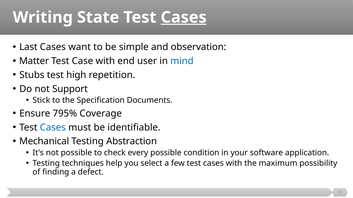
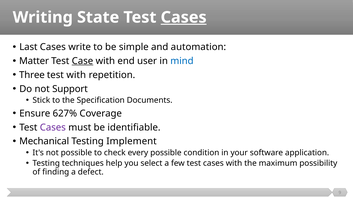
want: want -> write
observation: observation -> automation
Case underline: none -> present
Stubs: Stubs -> Three
test high: high -> with
795%: 795% -> 627%
Cases at (53, 128) colour: blue -> purple
Abstraction: Abstraction -> Implement
